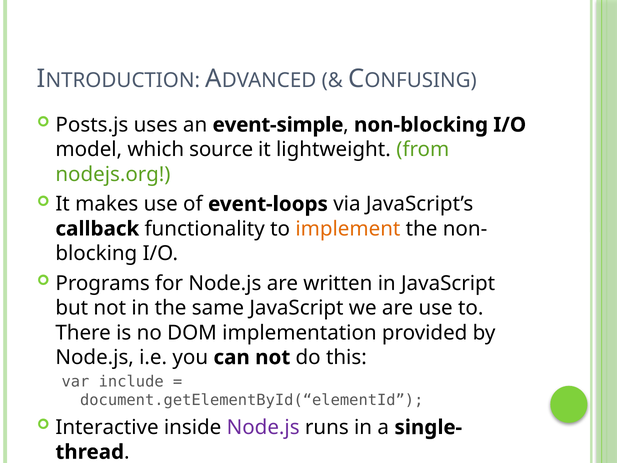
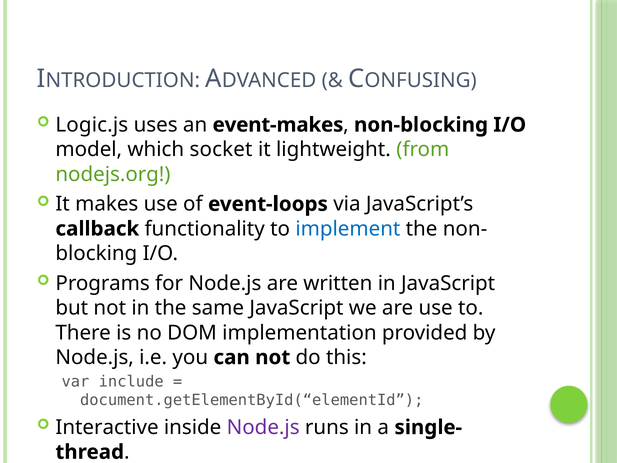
Posts.js: Posts.js -> Logic.js
event-simple: event-simple -> event-makes
source: source -> socket
implement colour: orange -> blue
